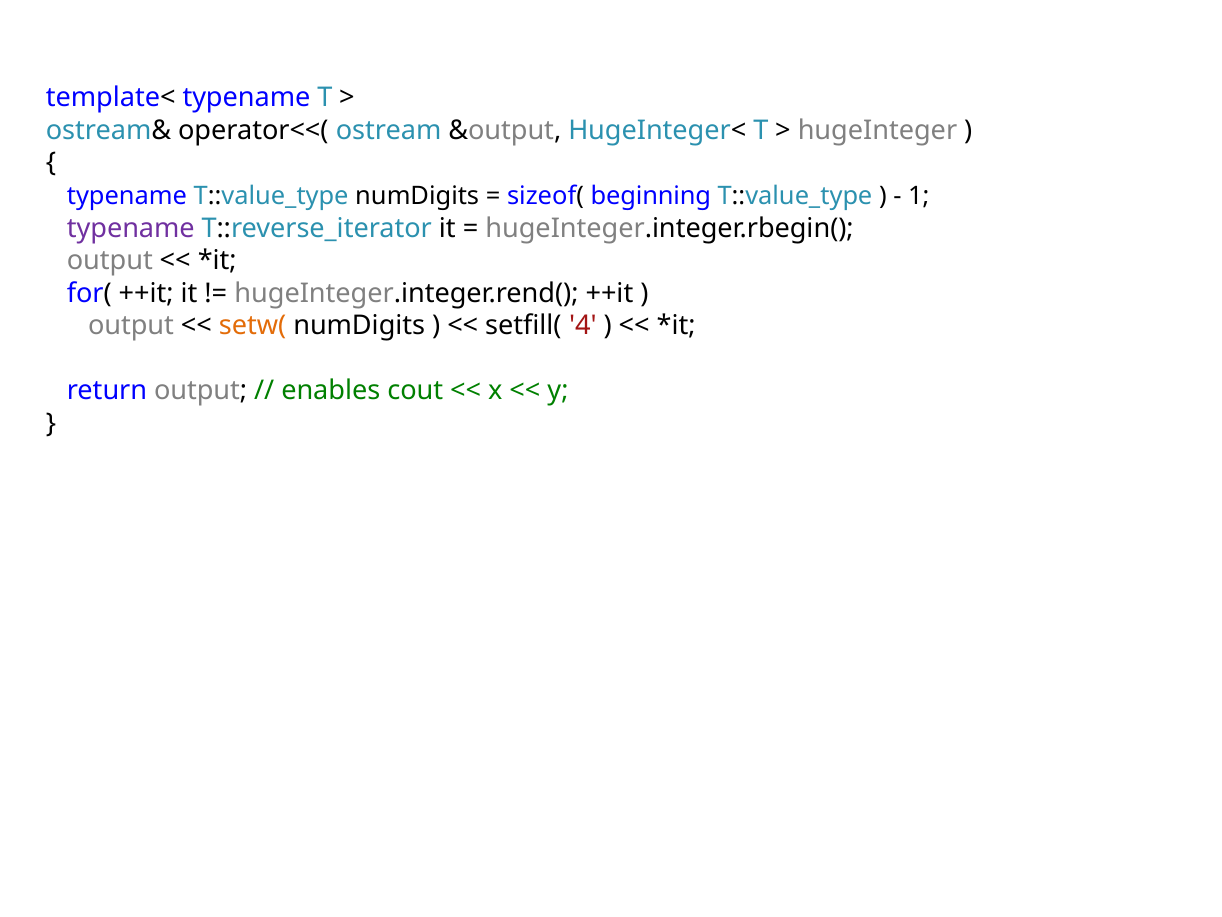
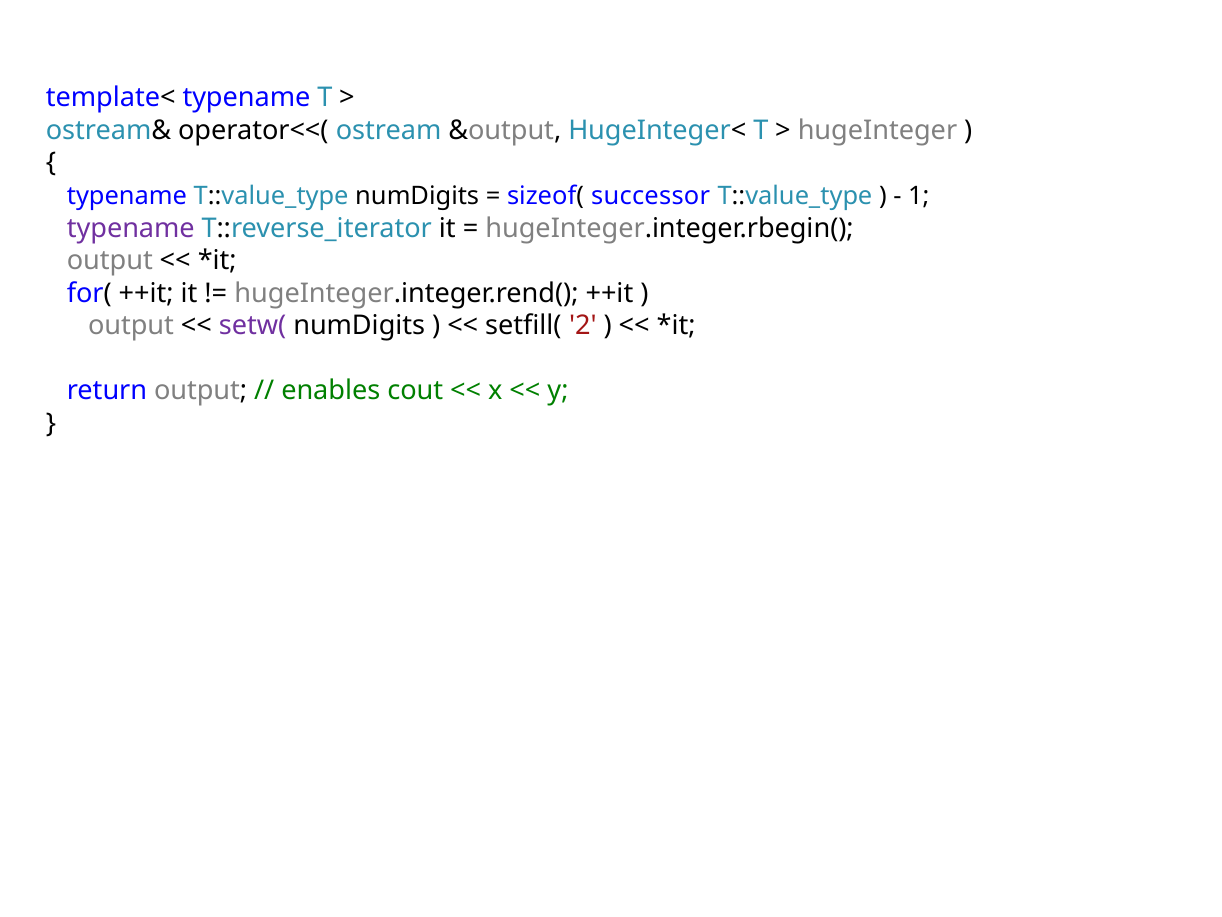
beginning: beginning -> successor
setw( colour: orange -> purple
4: 4 -> 2
